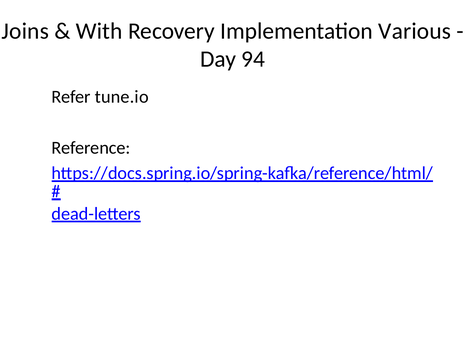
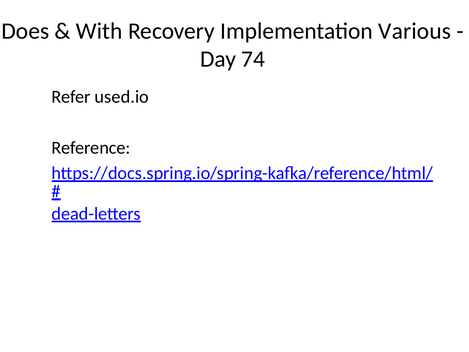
Joins: Joins -> Does
94: 94 -> 74
tune.io: tune.io -> used.io
